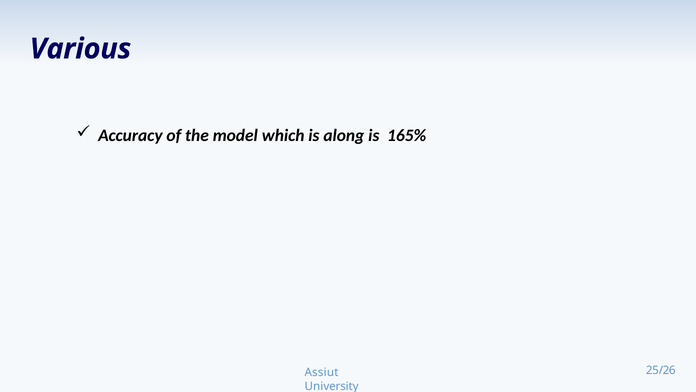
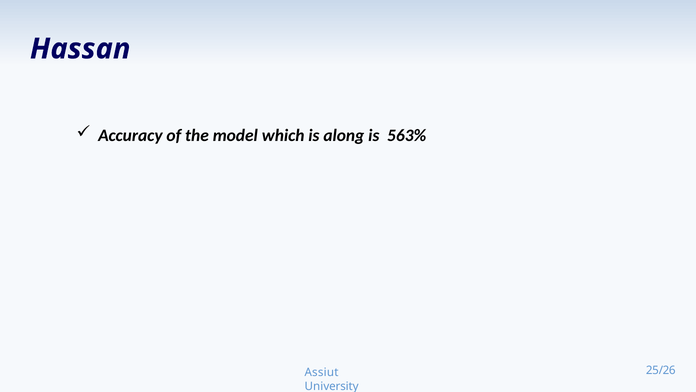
Various: Various -> Hassan
165%: 165% -> 563%
